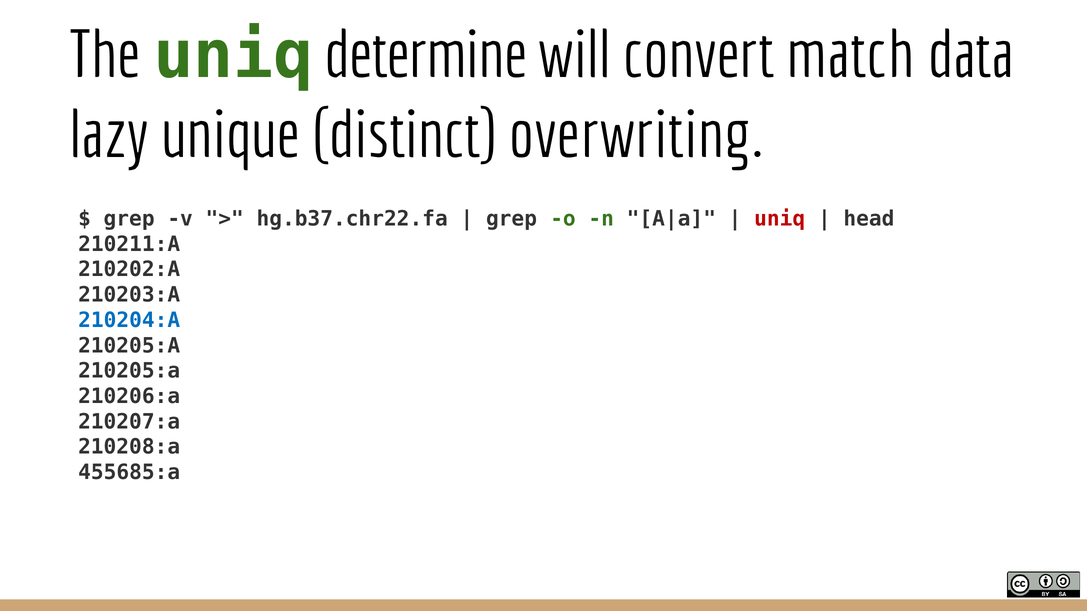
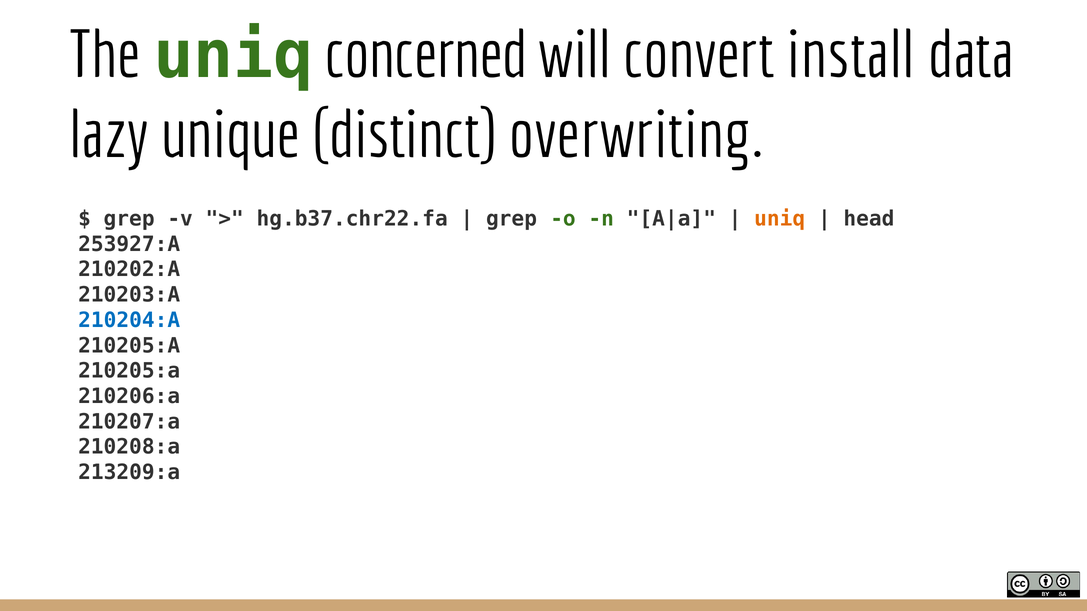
determine: determine -> concerned
match: match -> install
uniq at (780, 219) colour: red -> orange
210211:A: 210211:A -> 253927:A
455685:a: 455685:a -> 213209:a
